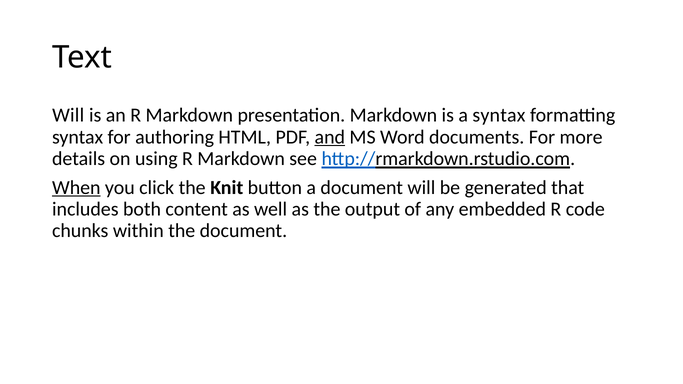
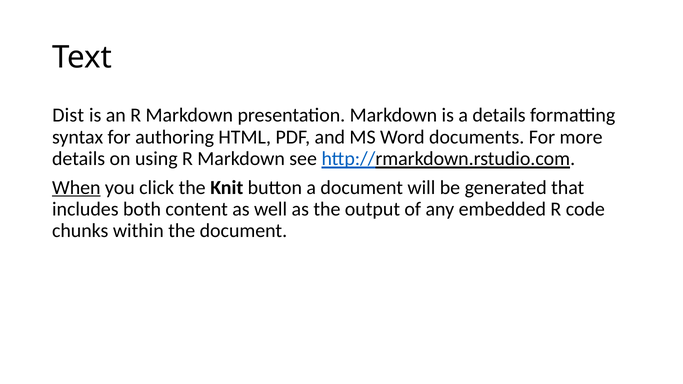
Will at (68, 115): Will -> Dist
a syntax: syntax -> details
and underline: present -> none
